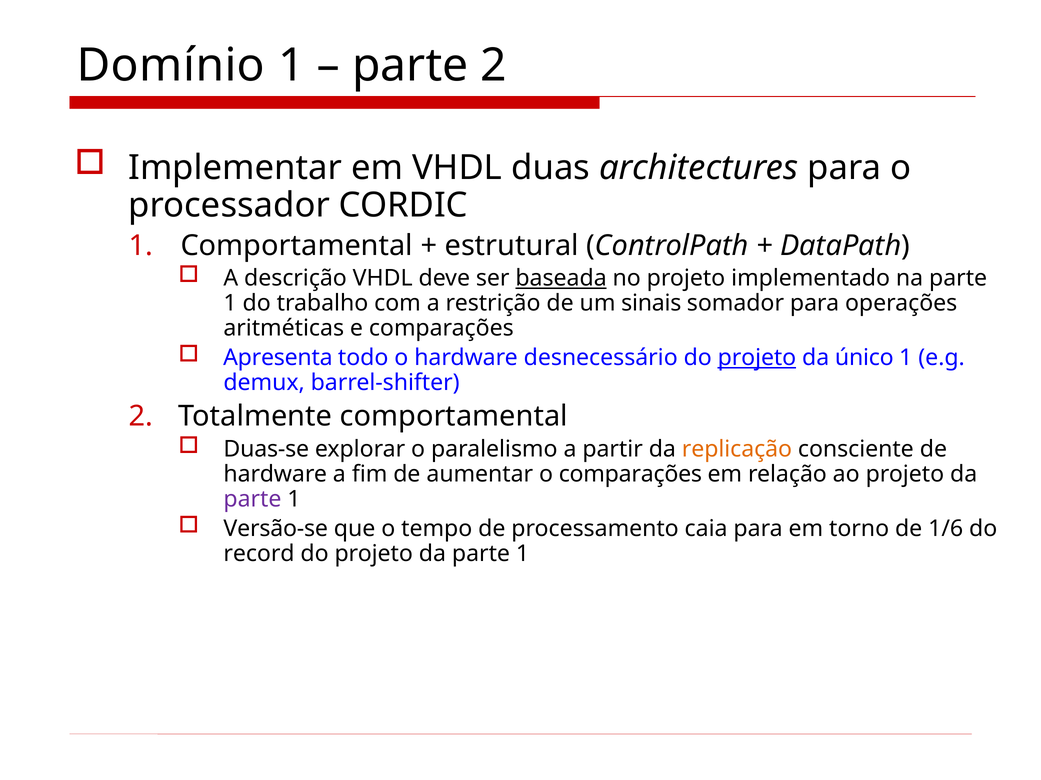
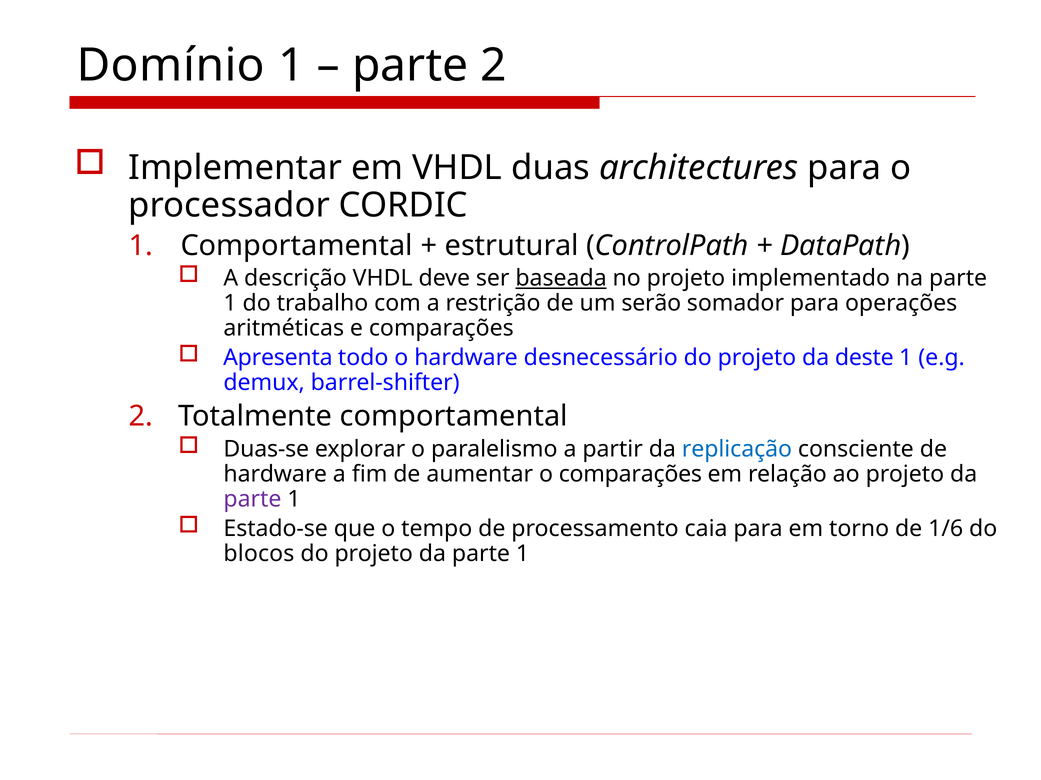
sinais: sinais -> serão
projeto at (757, 358) underline: present -> none
único: único -> deste
replicação colour: orange -> blue
Versão-se: Versão-se -> Estado-se
record: record -> blocos
